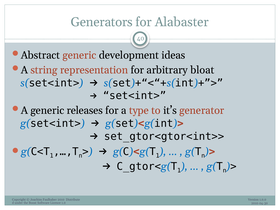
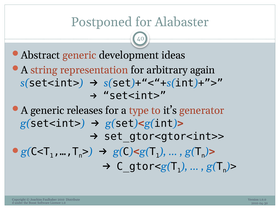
Generators: Generators -> Postponed
bloat: bloat -> again
